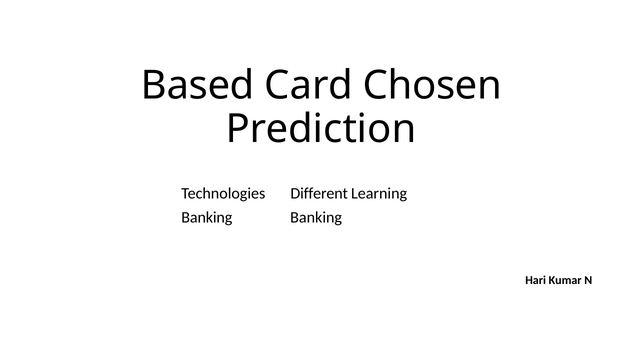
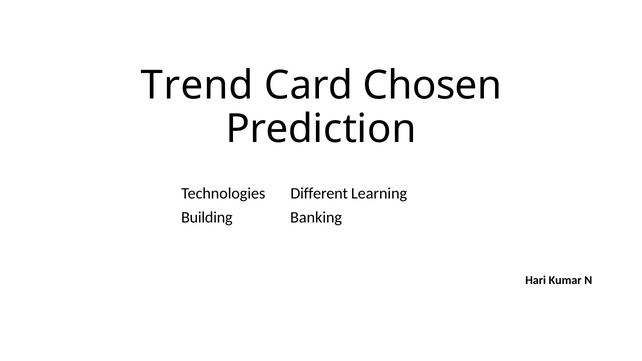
Based: Based -> Trend
Banking at (207, 218): Banking -> Building
